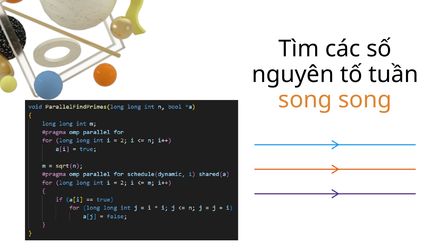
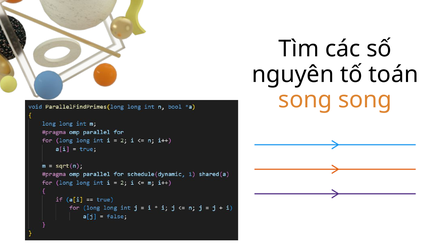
tuần: tuần -> toán
